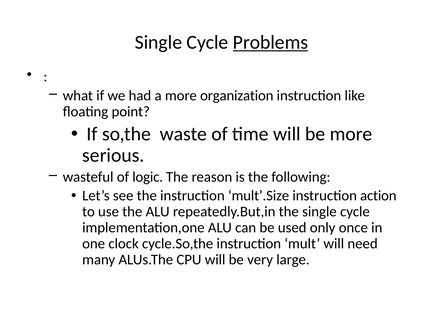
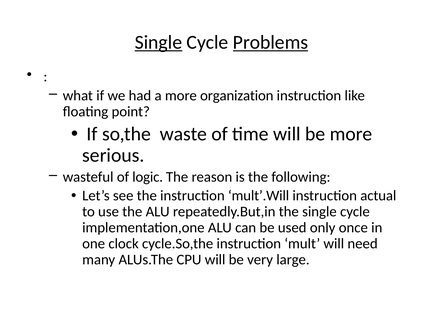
Single at (158, 42) underline: none -> present
mult’.Size: mult’.Size -> mult’.Will
action: action -> actual
